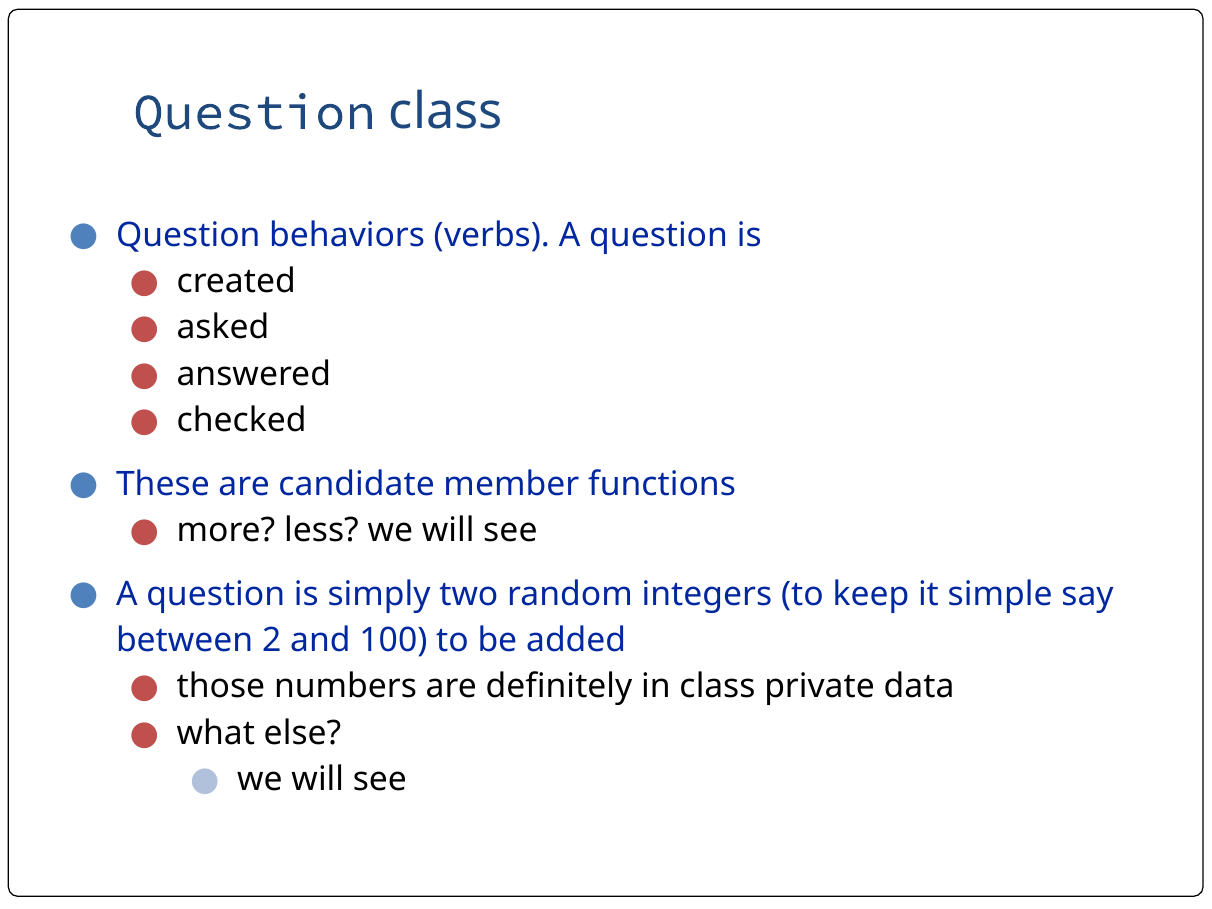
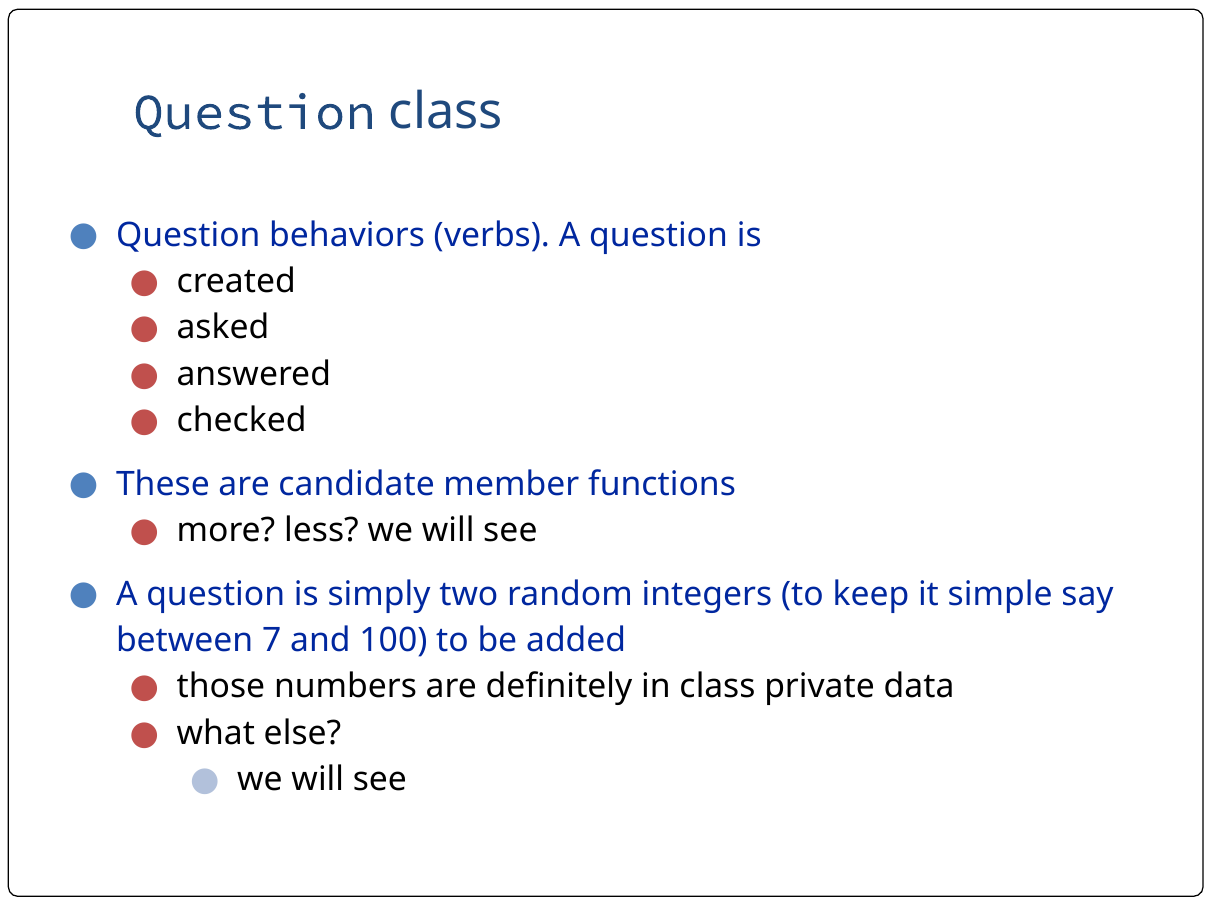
2: 2 -> 7
